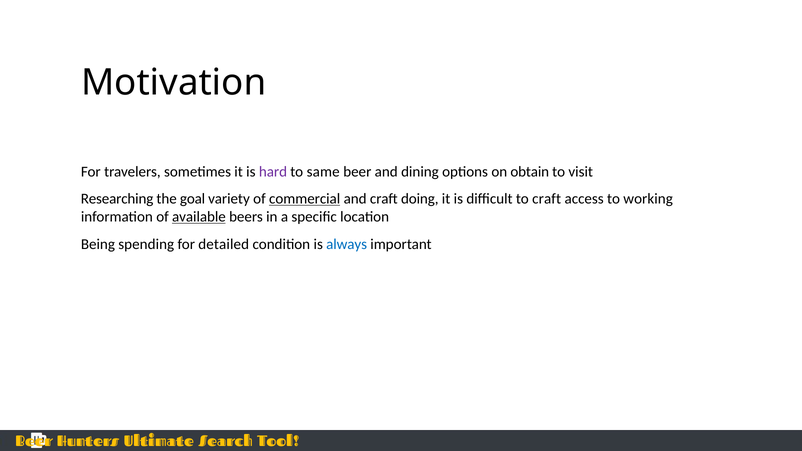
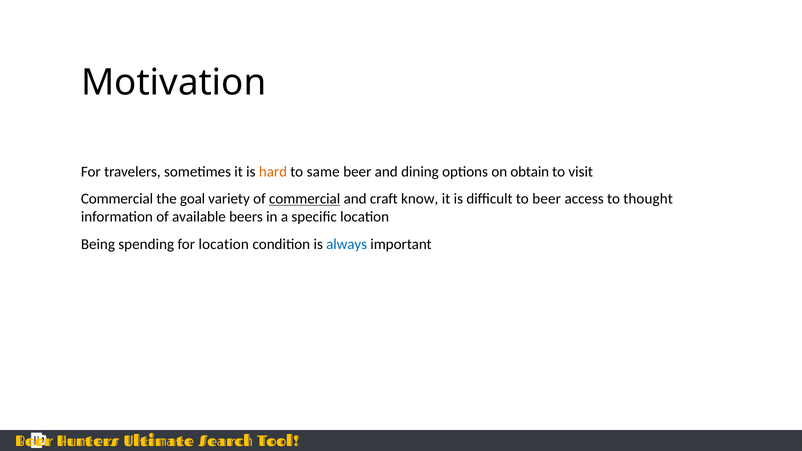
hard colour: purple -> orange
Researching at (117, 199): Researching -> Commercial
doing: doing -> know
to craft: craft -> beer
working: working -> thought
available underline: present -> none
for detailed: detailed -> location
